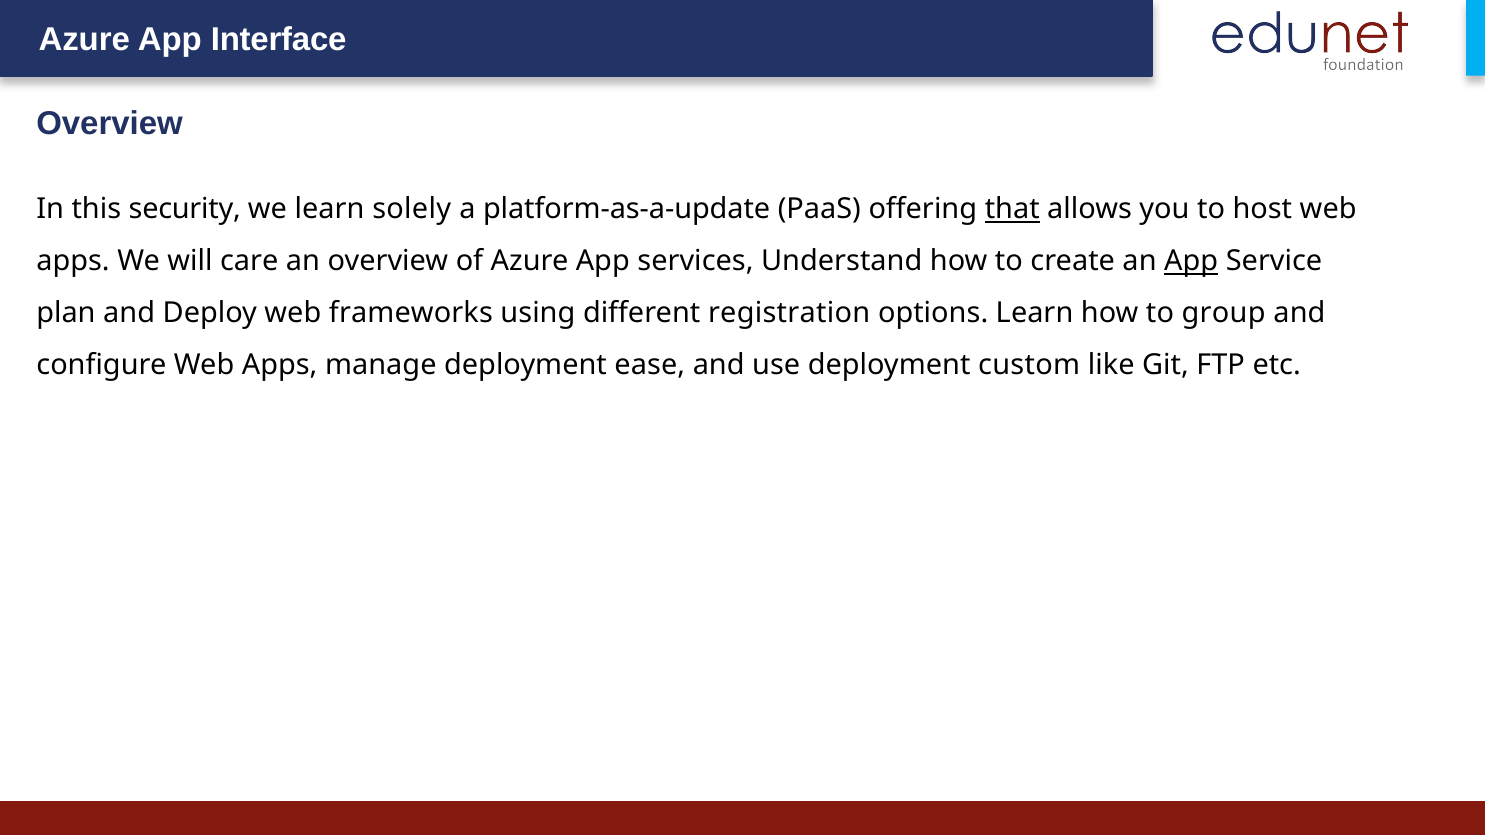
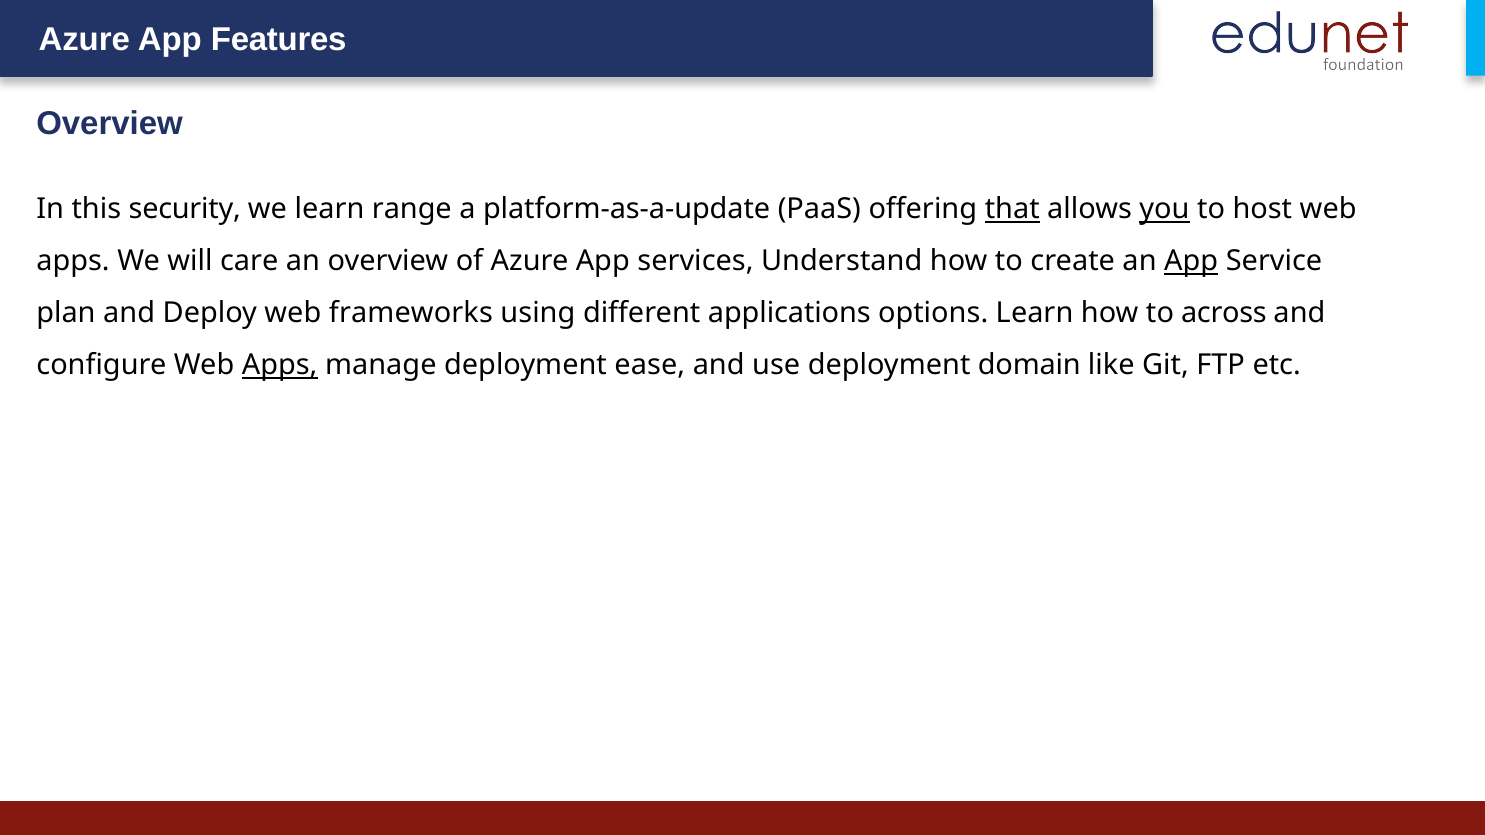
Interface: Interface -> Features
solely: solely -> range
you underline: none -> present
registration: registration -> applications
group: group -> across
Apps at (280, 365) underline: none -> present
custom: custom -> domain
